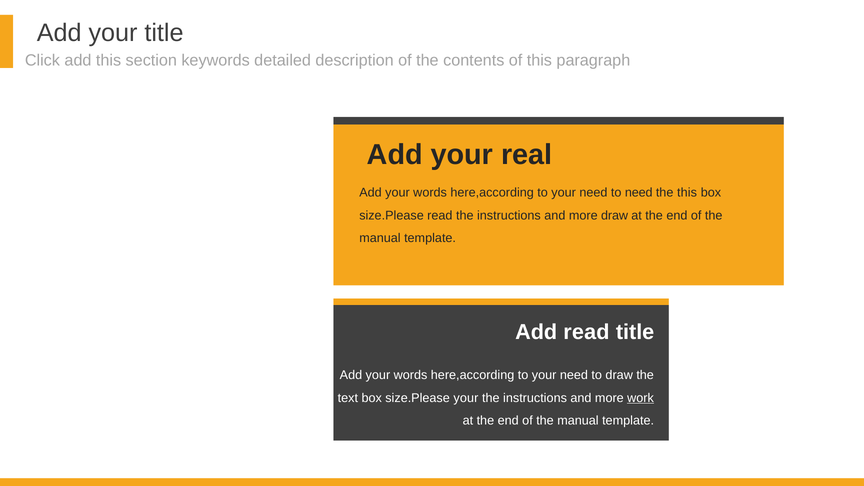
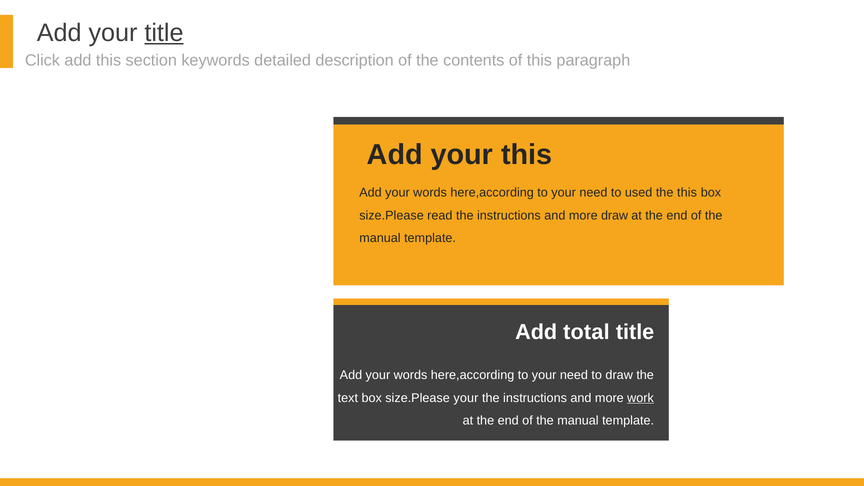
title at (164, 33) underline: none -> present
your real: real -> this
to need: need -> used
Add read: read -> total
